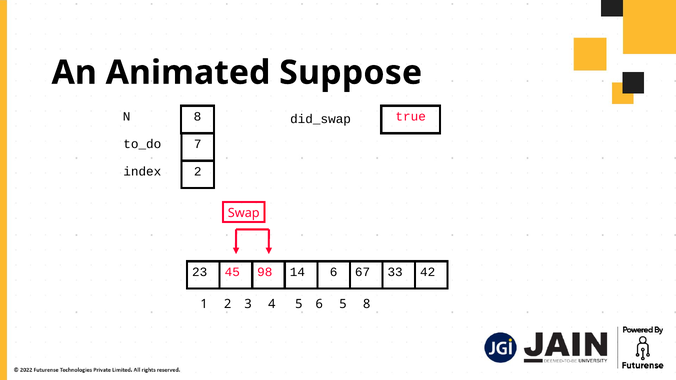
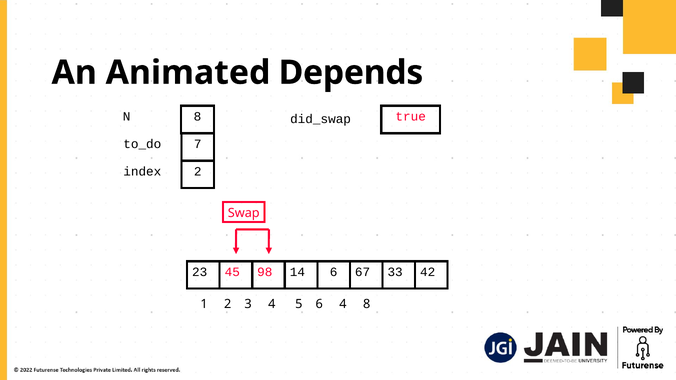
Suppose: Suppose -> Depends
6 5: 5 -> 4
